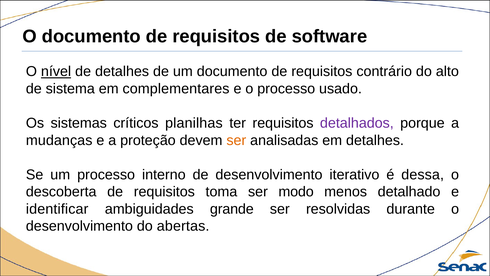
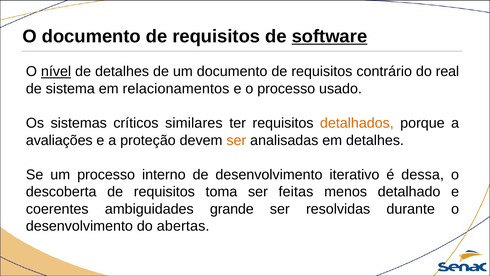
software underline: none -> present
alto: alto -> real
complementares: complementares -> relacionamentos
planilhas: planilhas -> similares
detalhados colour: purple -> orange
mudanças: mudanças -> avaliações
modo: modo -> feitas
identificar: identificar -> coerentes
